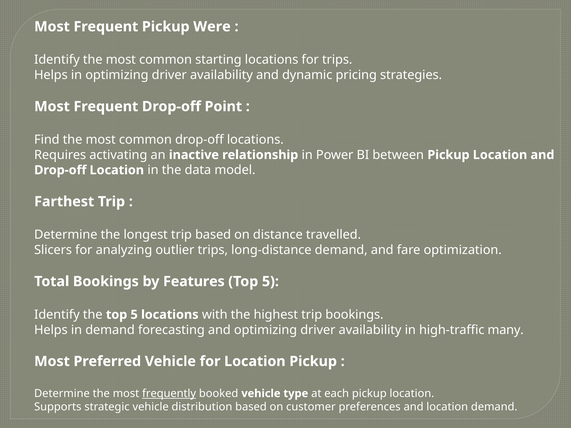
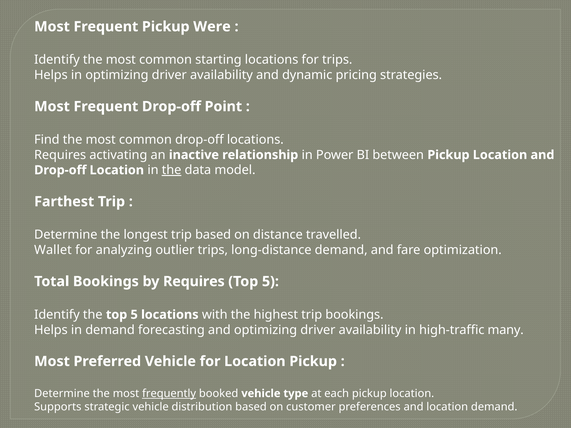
the at (172, 170) underline: none -> present
Slicers: Slicers -> Wallet
by Features: Features -> Requires
